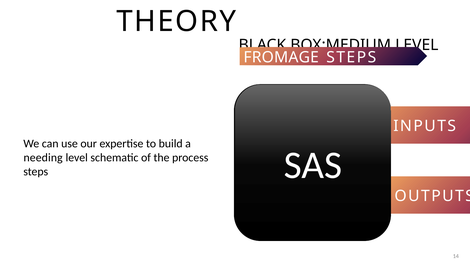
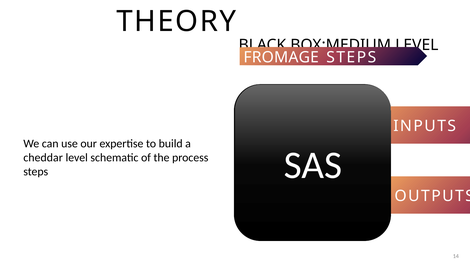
needing: needing -> cheddar
